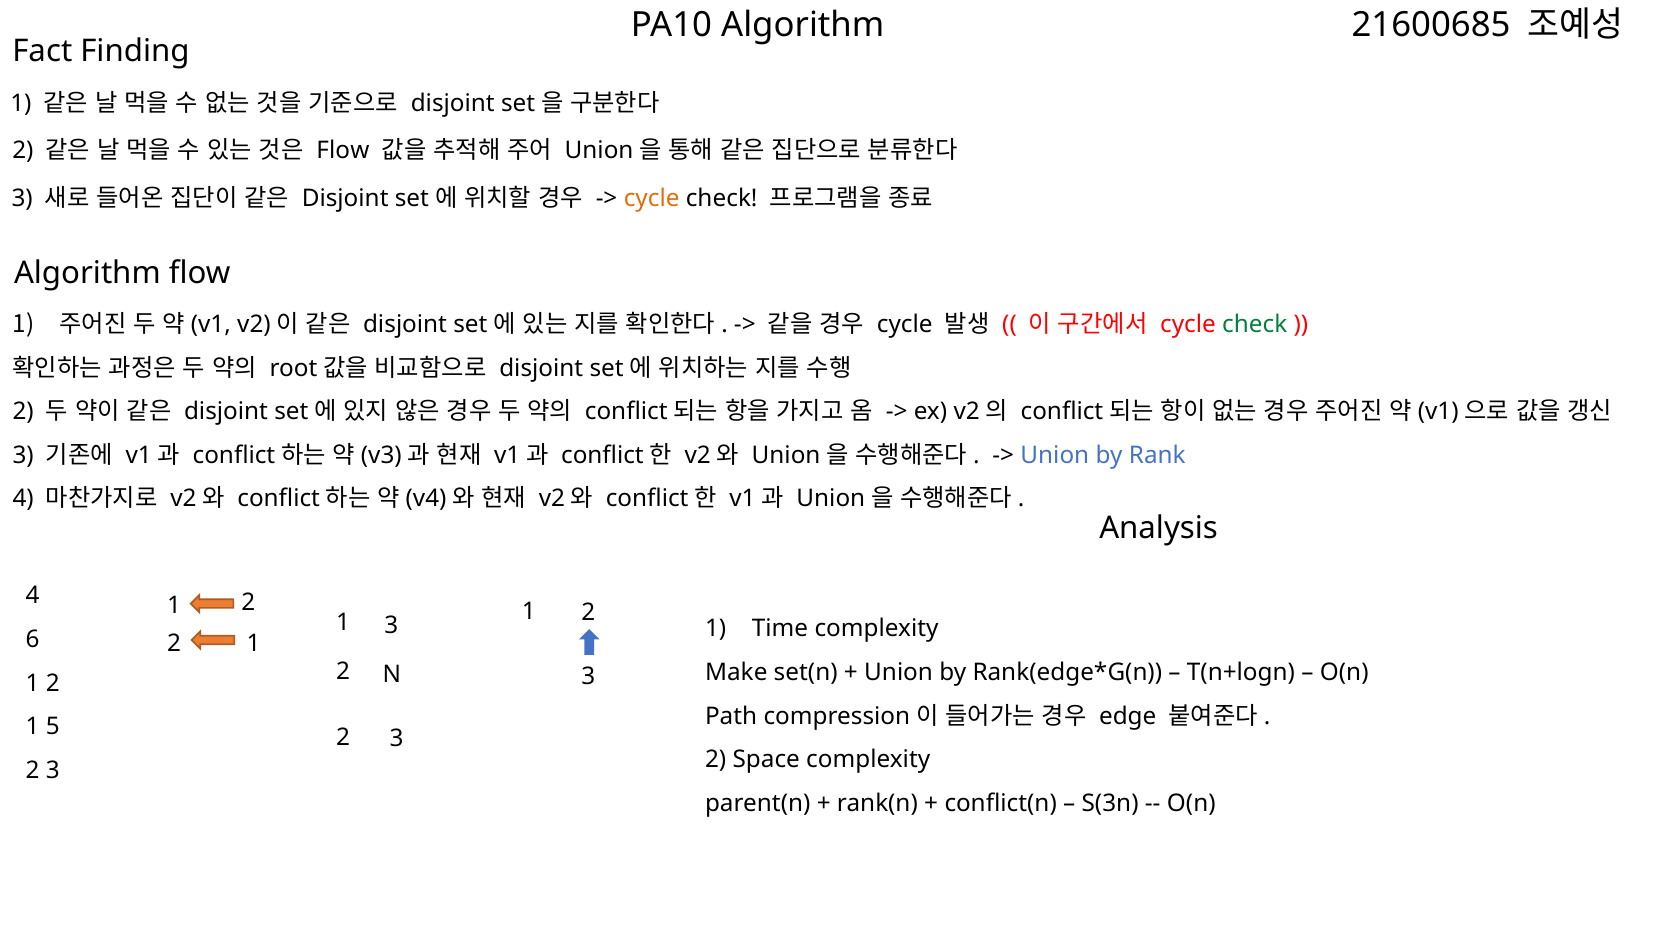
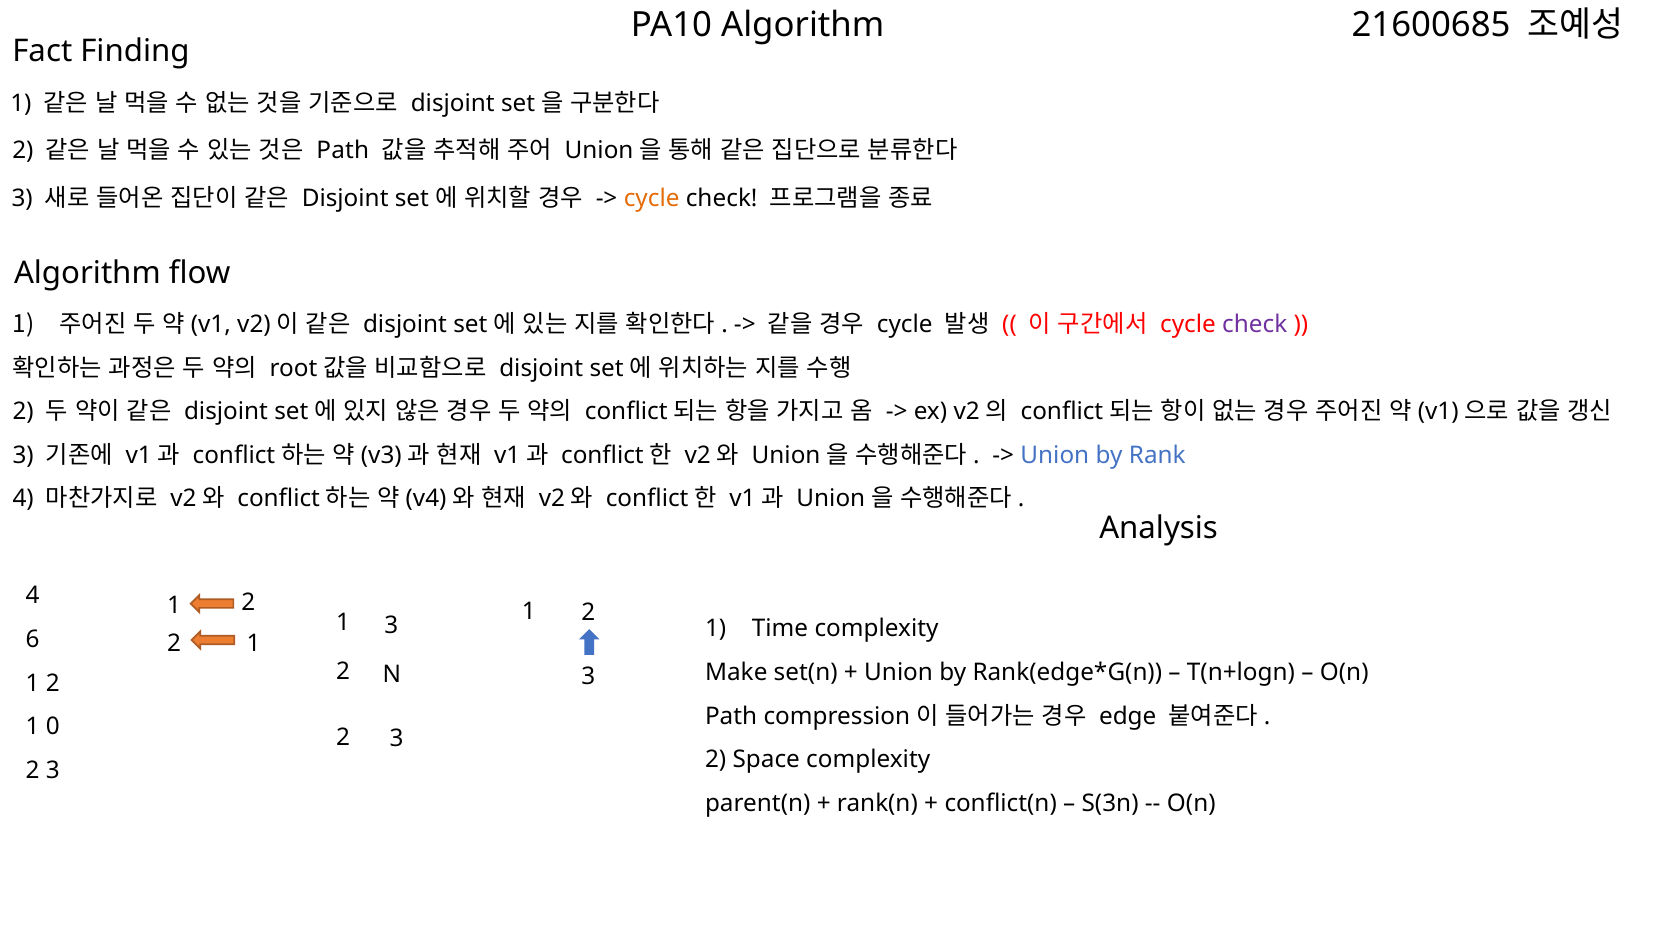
Flow at (343, 151): Flow -> Path
check at (1255, 325) colour: green -> purple
5: 5 -> 0
